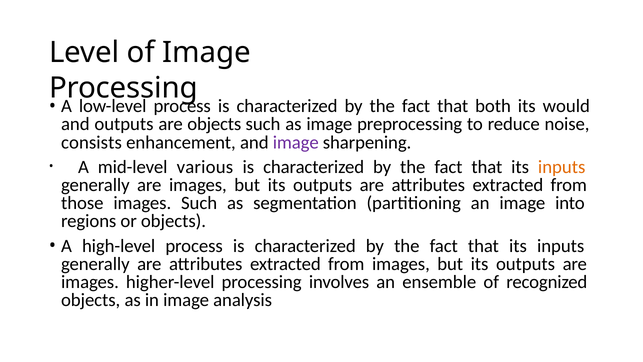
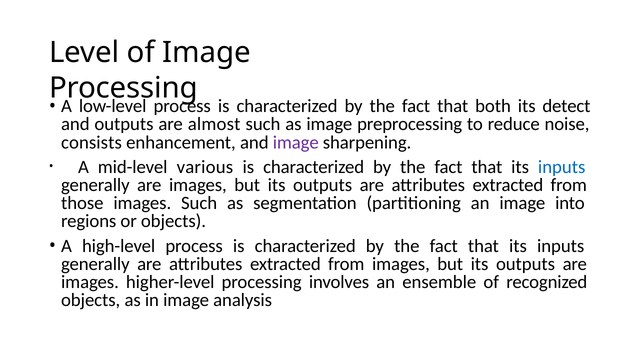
would: would -> detect
are objects: objects -> almost
inputs at (562, 167) colour: orange -> blue
